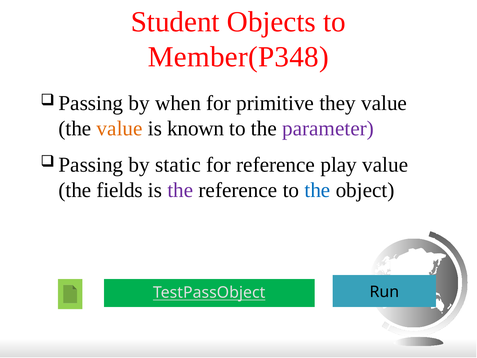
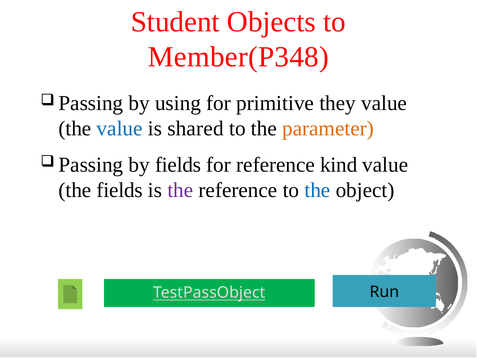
when: when -> using
value at (120, 129) colour: orange -> blue
known: known -> shared
parameter colour: purple -> orange
by static: static -> fields
play: play -> kind
